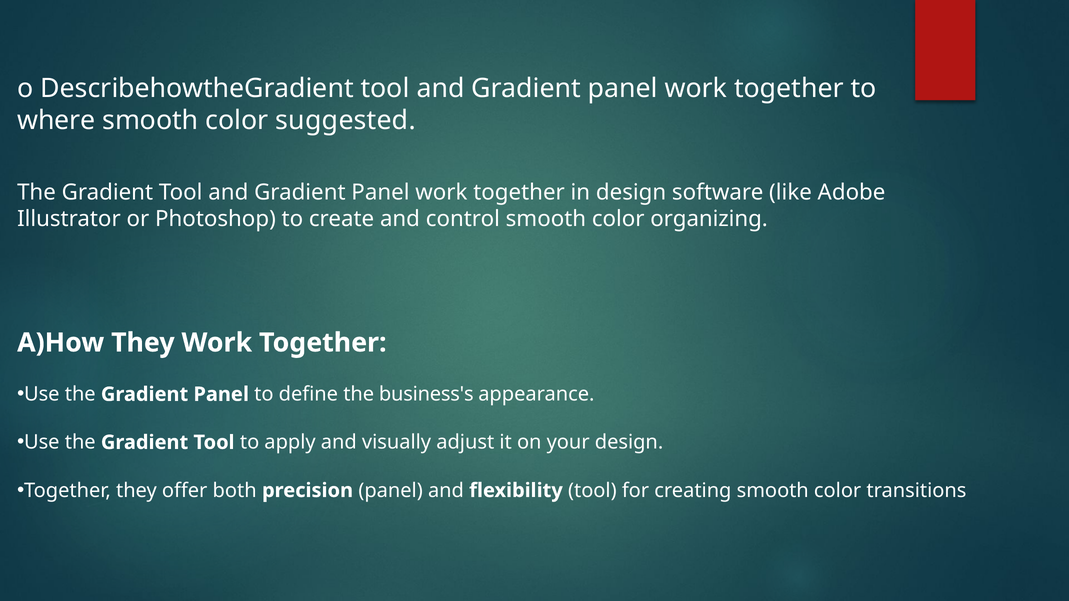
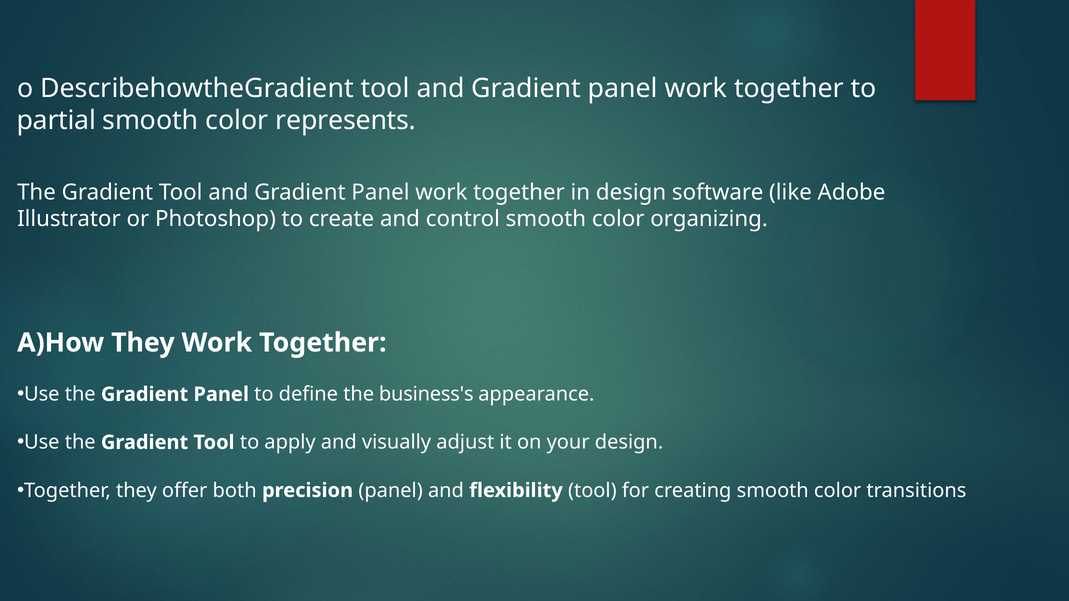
where: where -> partial
suggested: suggested -> represents
